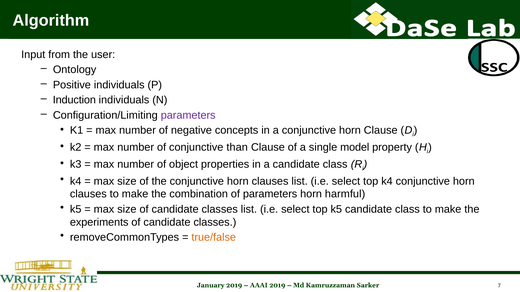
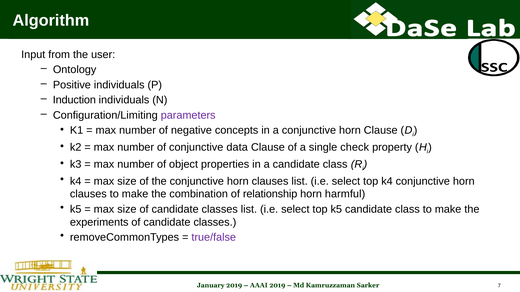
than: than -> data
model: model -> check
of parameters: parameters -> relationship
true/false colour: orange -> purple
